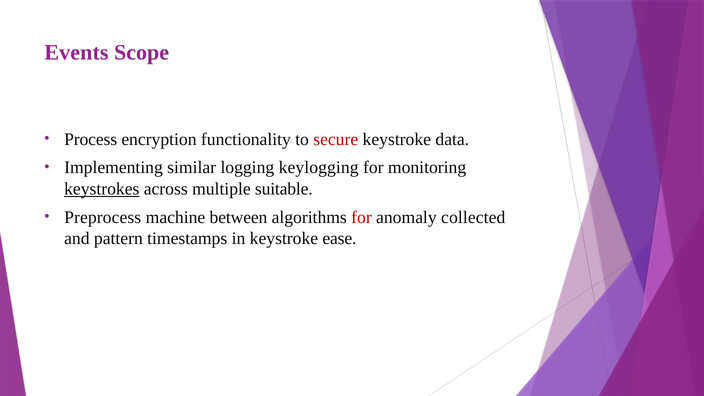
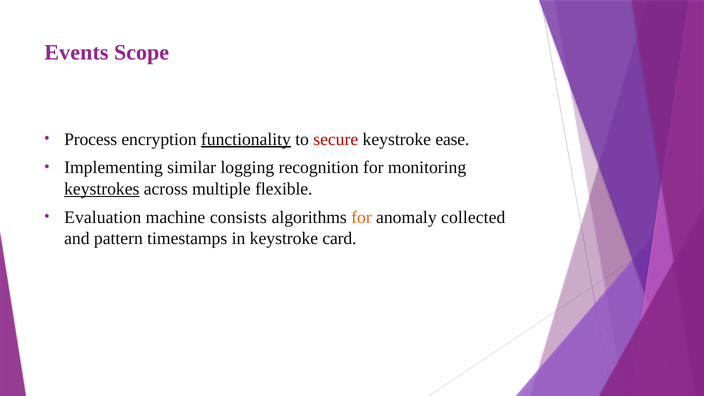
functionality underline: none -> present
data: data -> ease
keylogging: keylogging -> recognition
suitable: suitable -> flexible
Preprocess: Preprocess -> Evaluation
between: between -> consists
for at (361, 217) colour: red -> orange
ease: ease -> card
